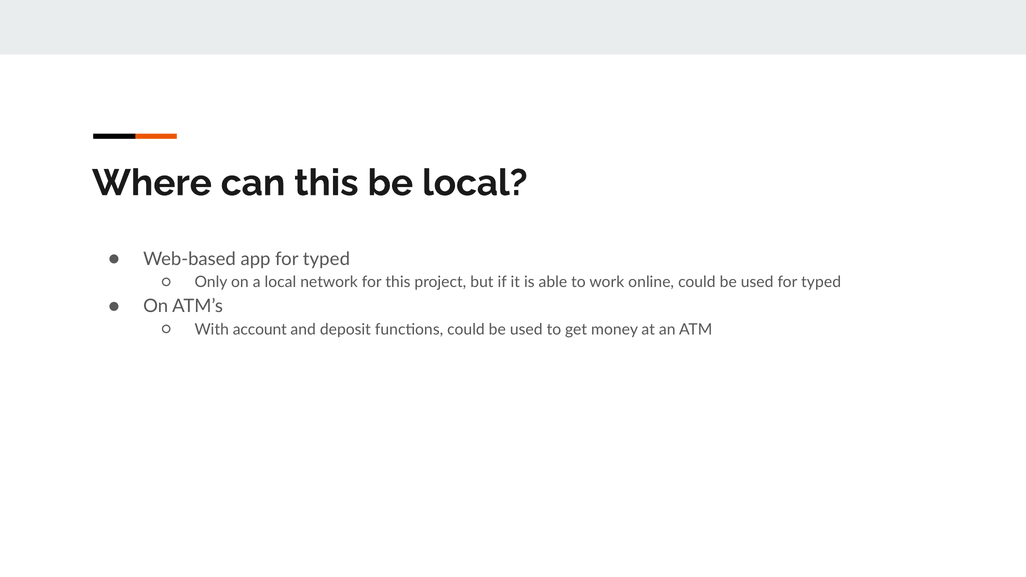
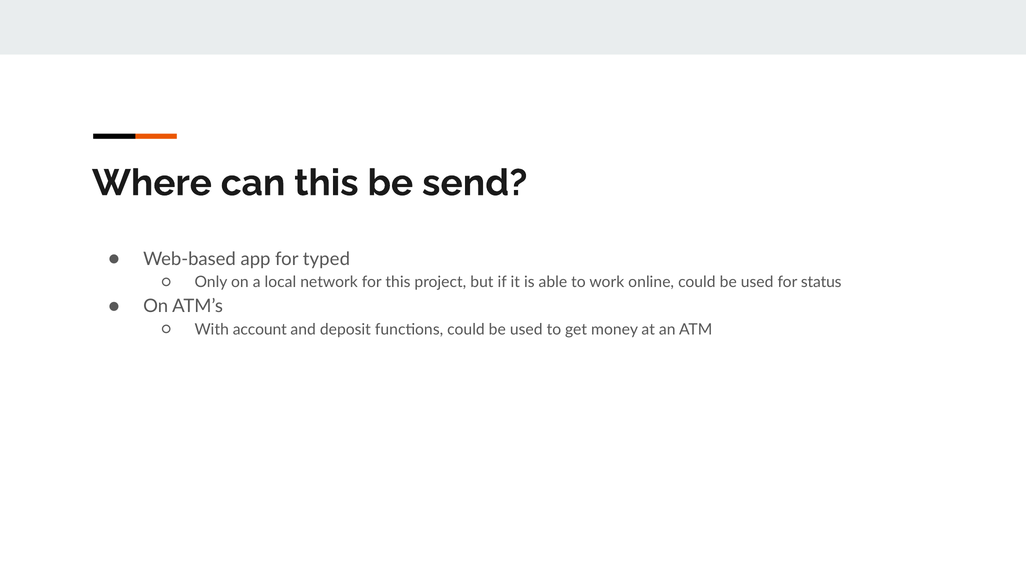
be local: local -> send
used for typed: typed -> status
